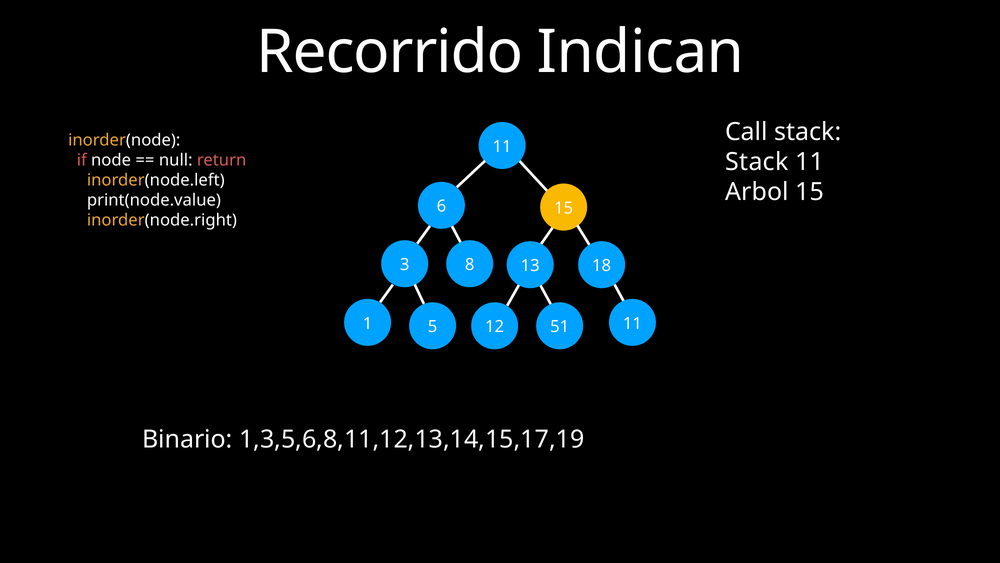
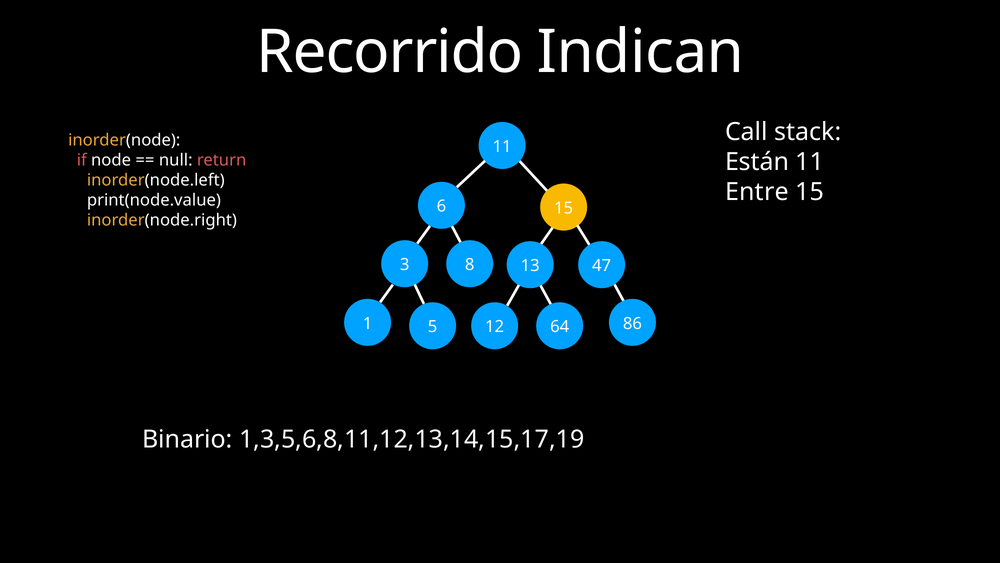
Stack at (757, 162): Stack -> Están
Arbol: Arbol -> Entre
18: 18 -> 47
51: 51 -> 64
12 11: 11 -> 86
